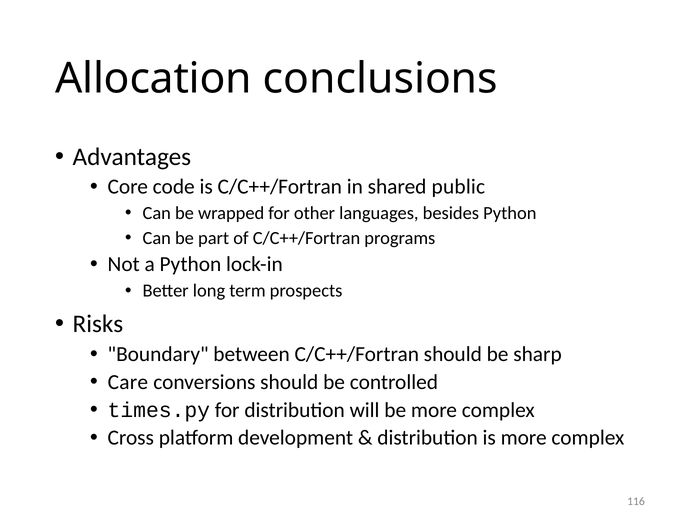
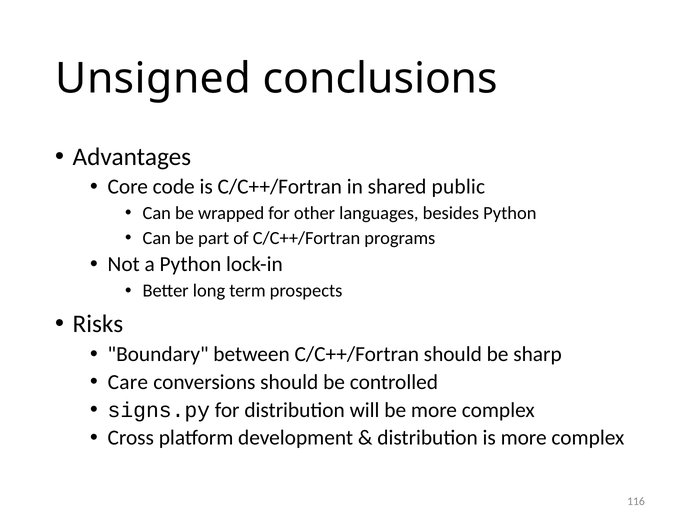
Allocation: Allocation -> Unsigned
times.py: times.py -> signs.py
